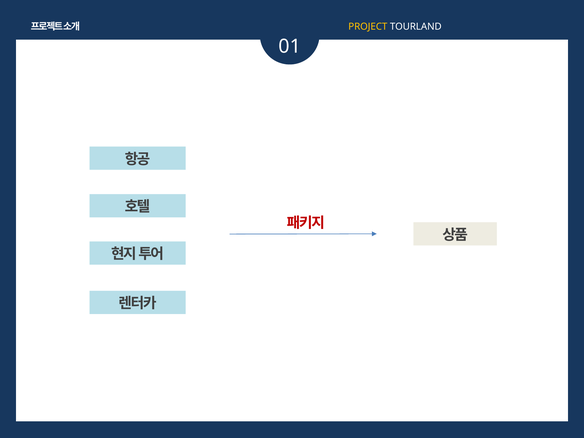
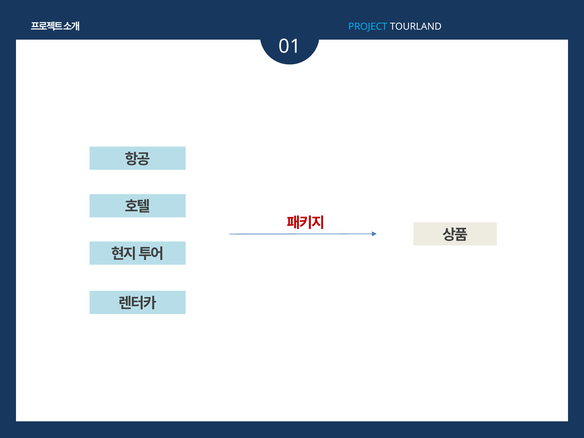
PROJECT colour: yellow -> light blue
